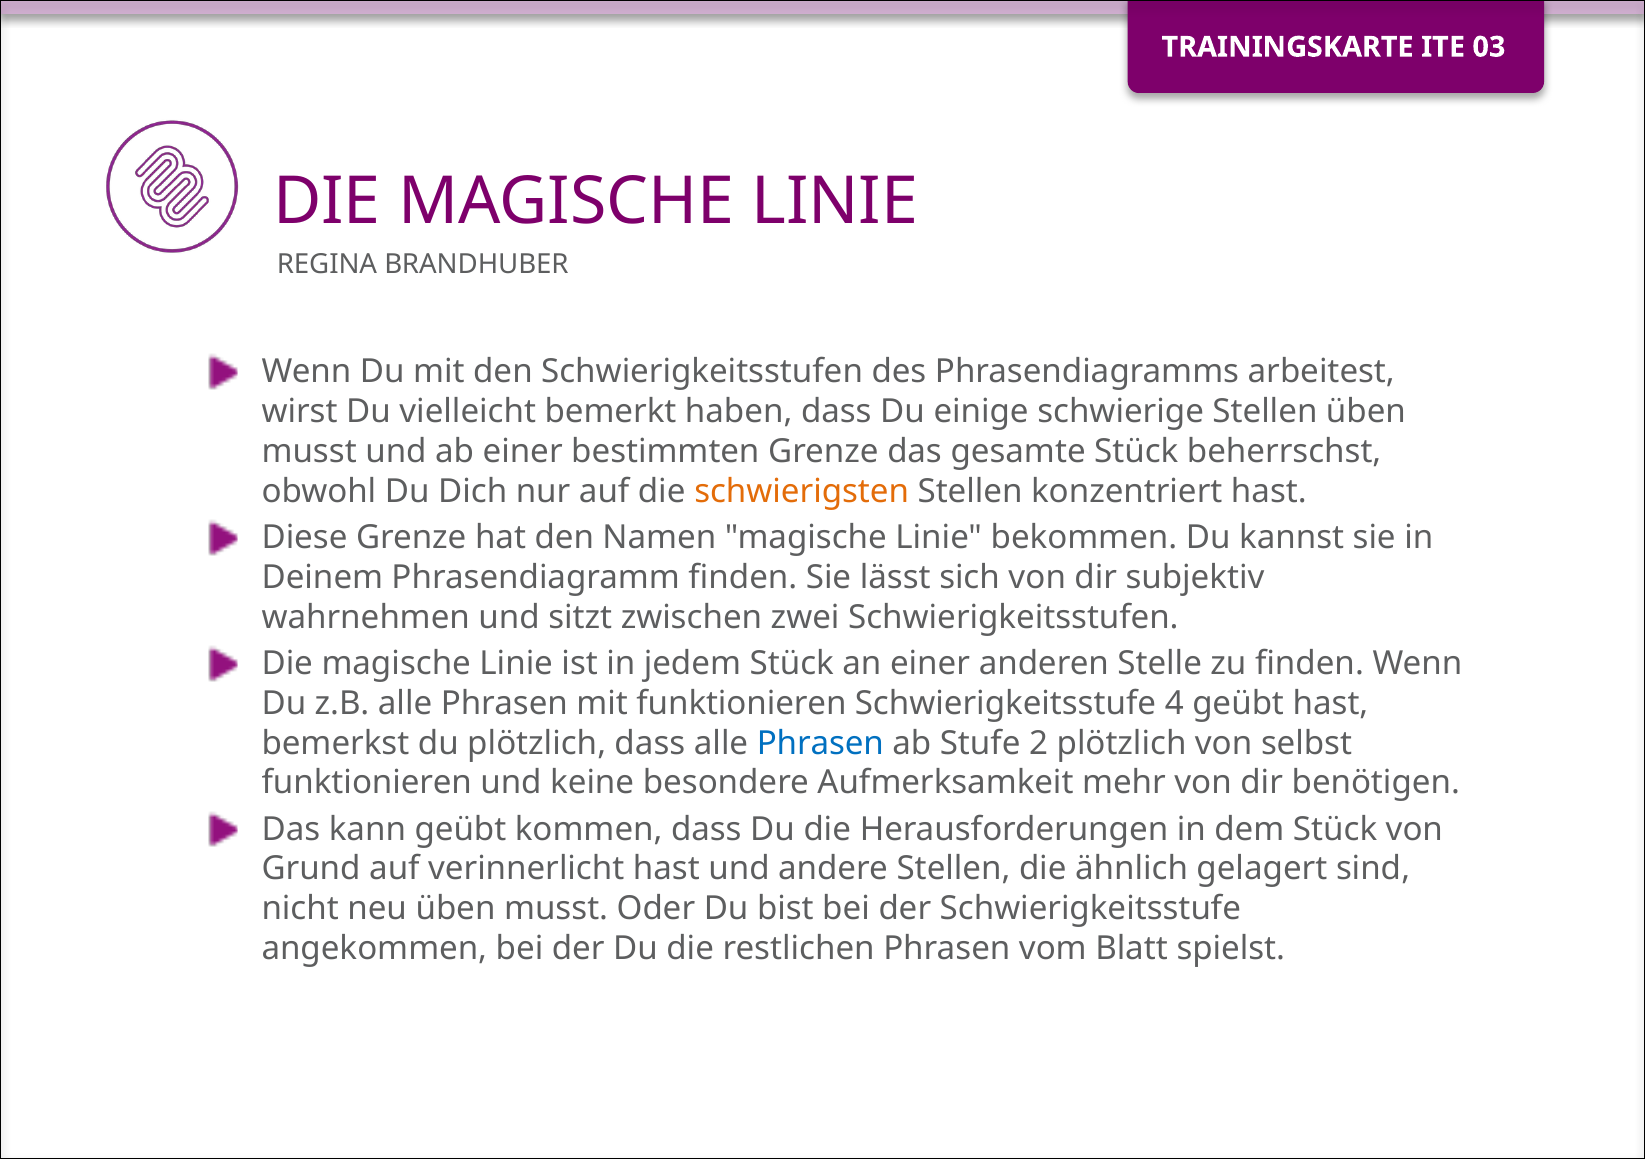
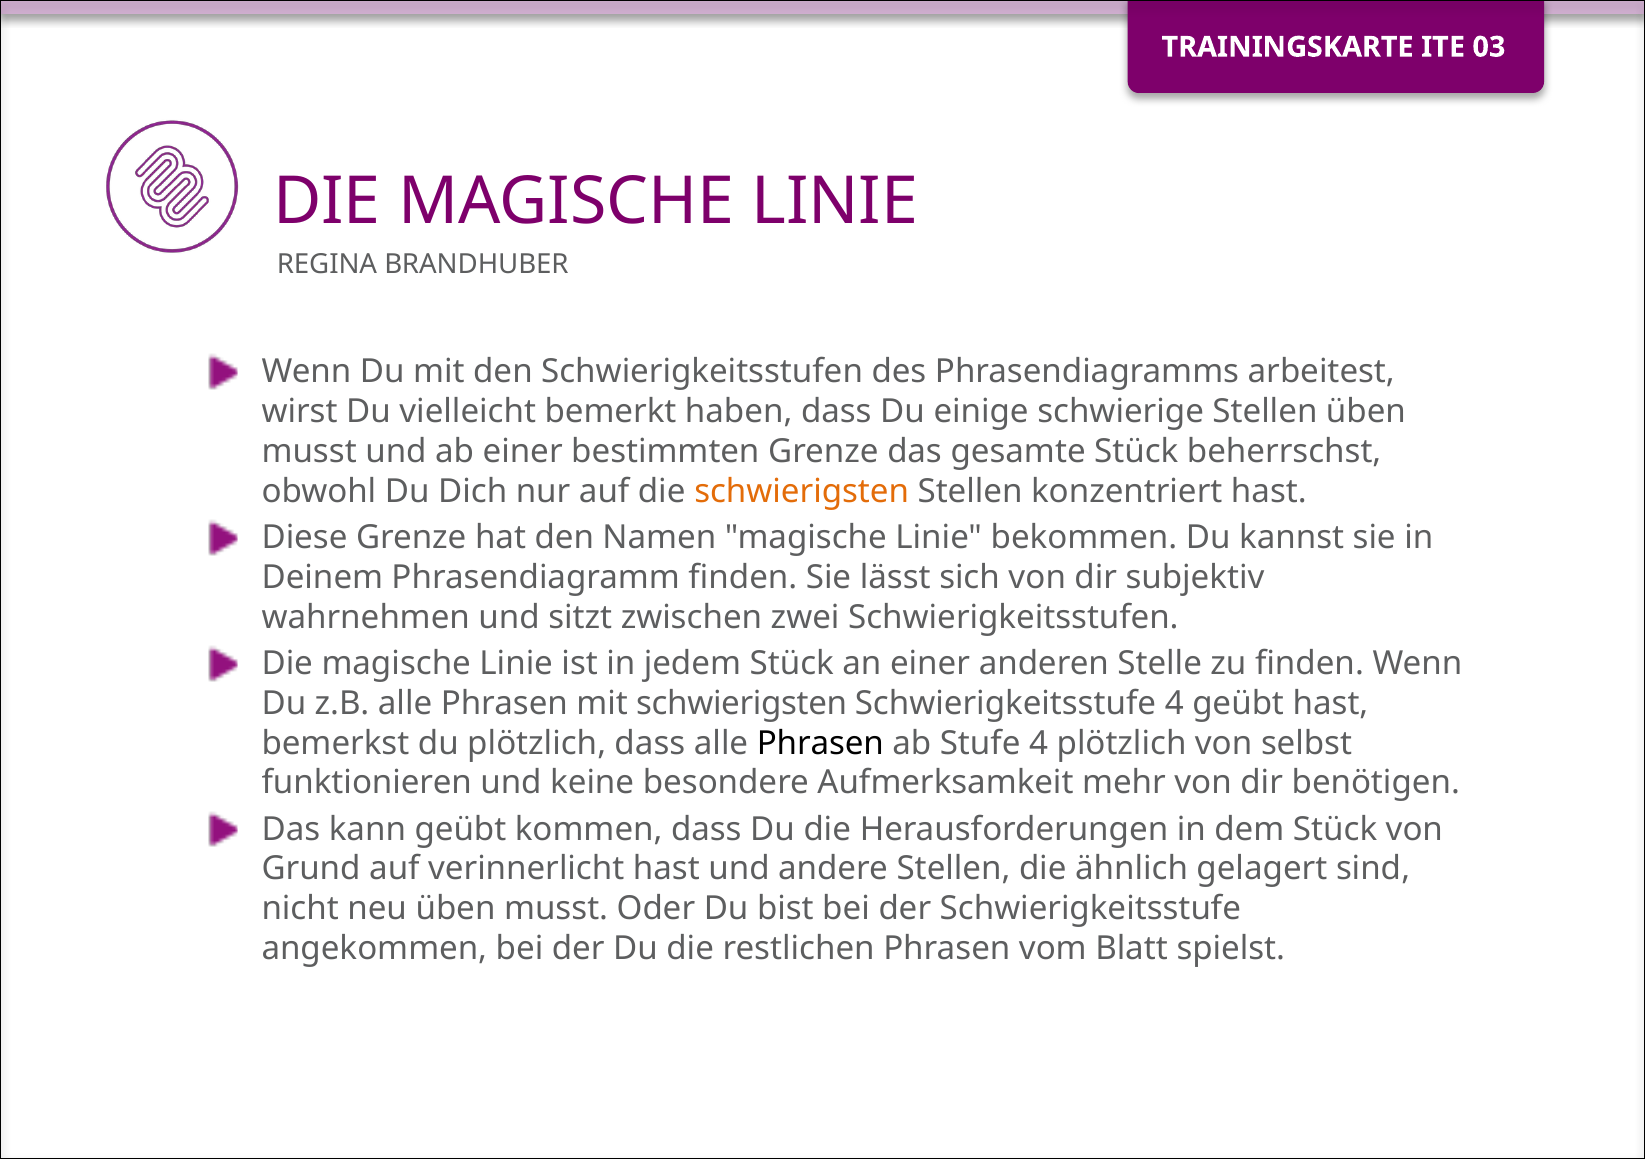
mit funktionieren: funktionieren -> schwierigsten
Phrasen at (820, 743) colour: blue -> black
Stufe 2: 2 -> 4
